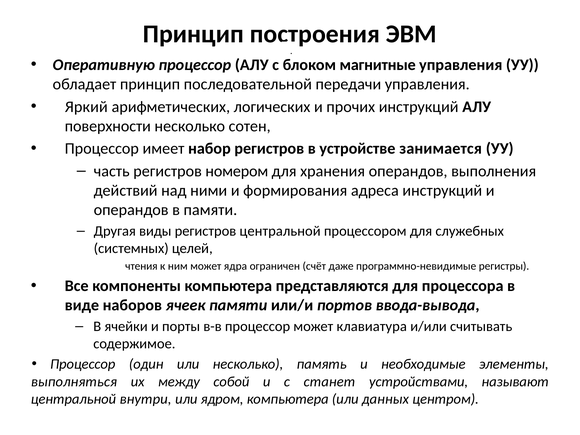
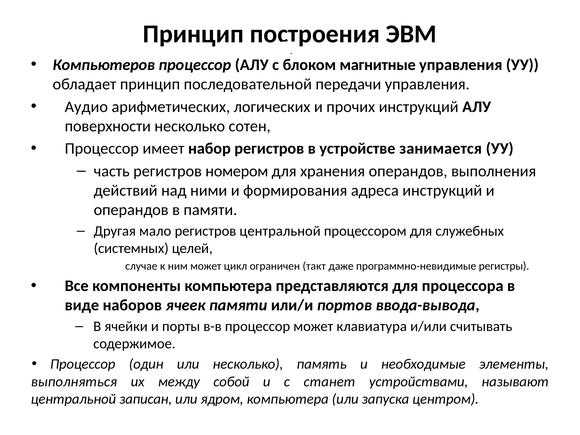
Оперативную: Оперативную -> Компьютеров
Яркий: Яркий -> Аудио
виды: виды -> мало
чтения: чтения -> случае
ядра: ядра -> цикл
счёт: счёт -> такт
внутри: внутри -> записан
данных: данных -> запуска
